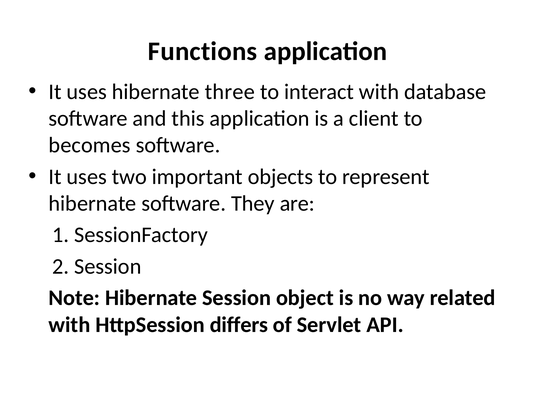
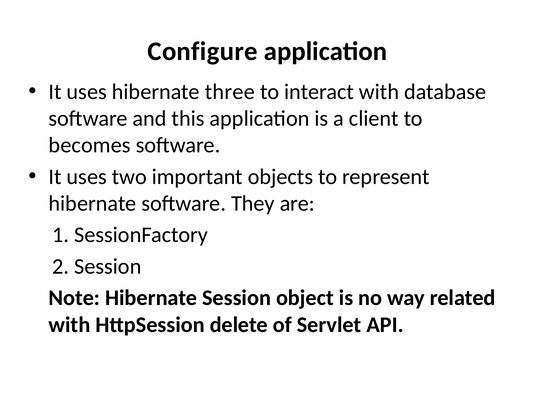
Functions: Functions -> Configure
differs: differs -> delete
